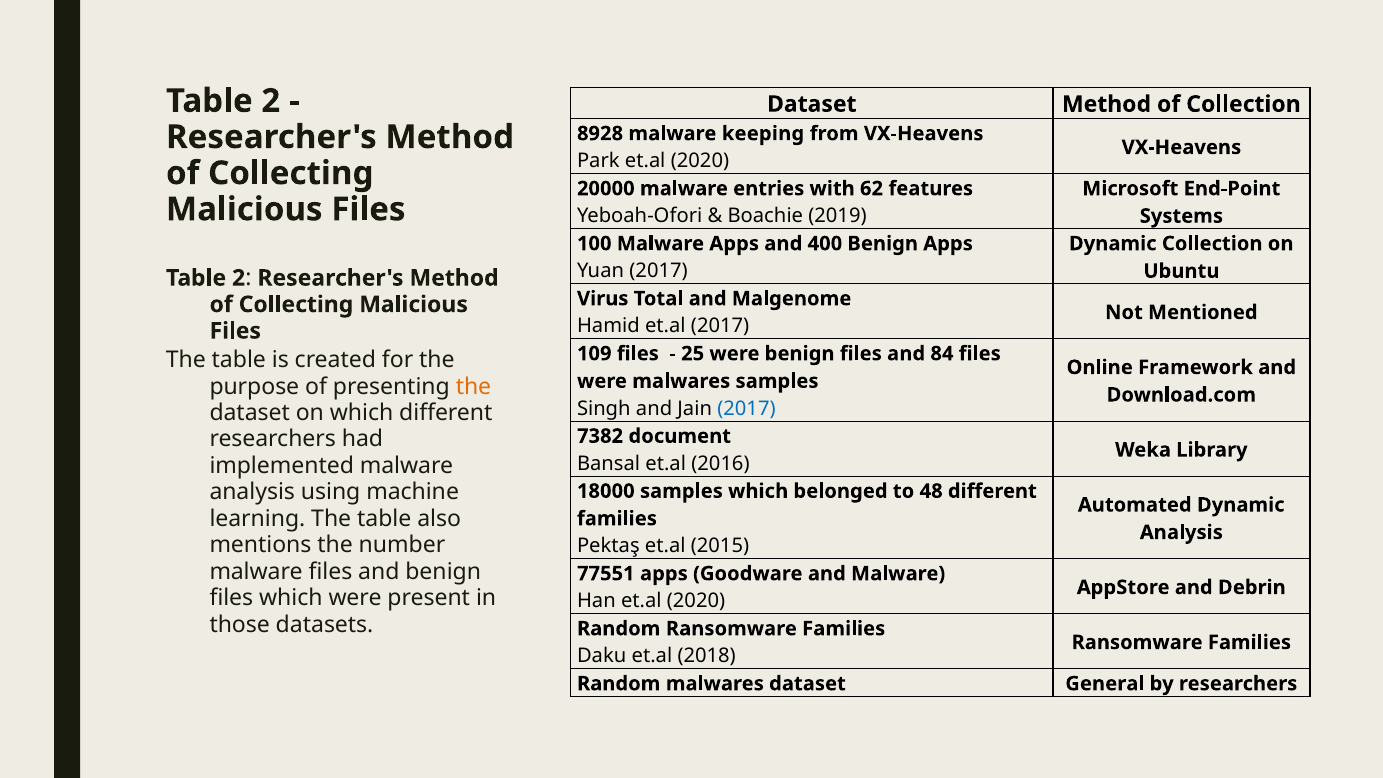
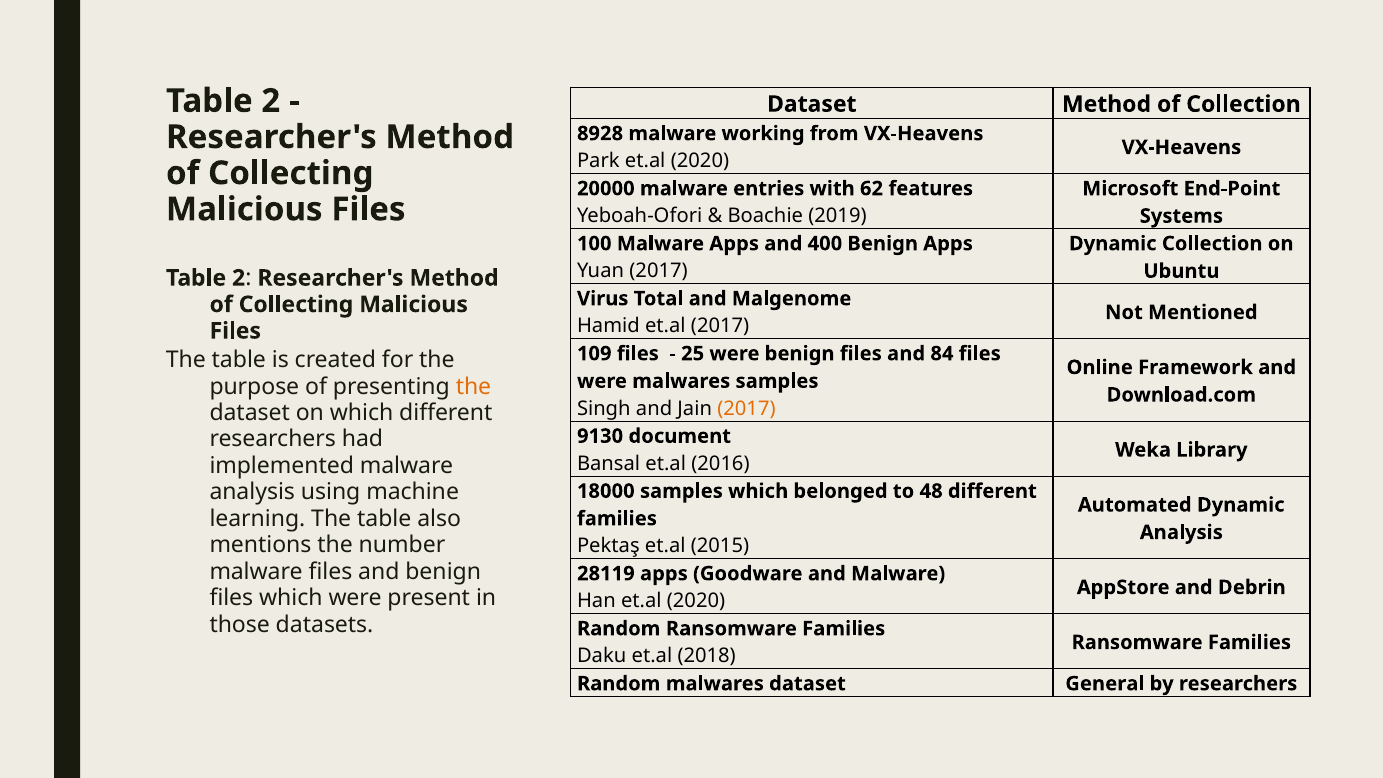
keeping: keeping -> working
2017 at (746, 409) colour: blue -> orange
7382: 7382 -> 9130
77551: 77551 -> 28119
